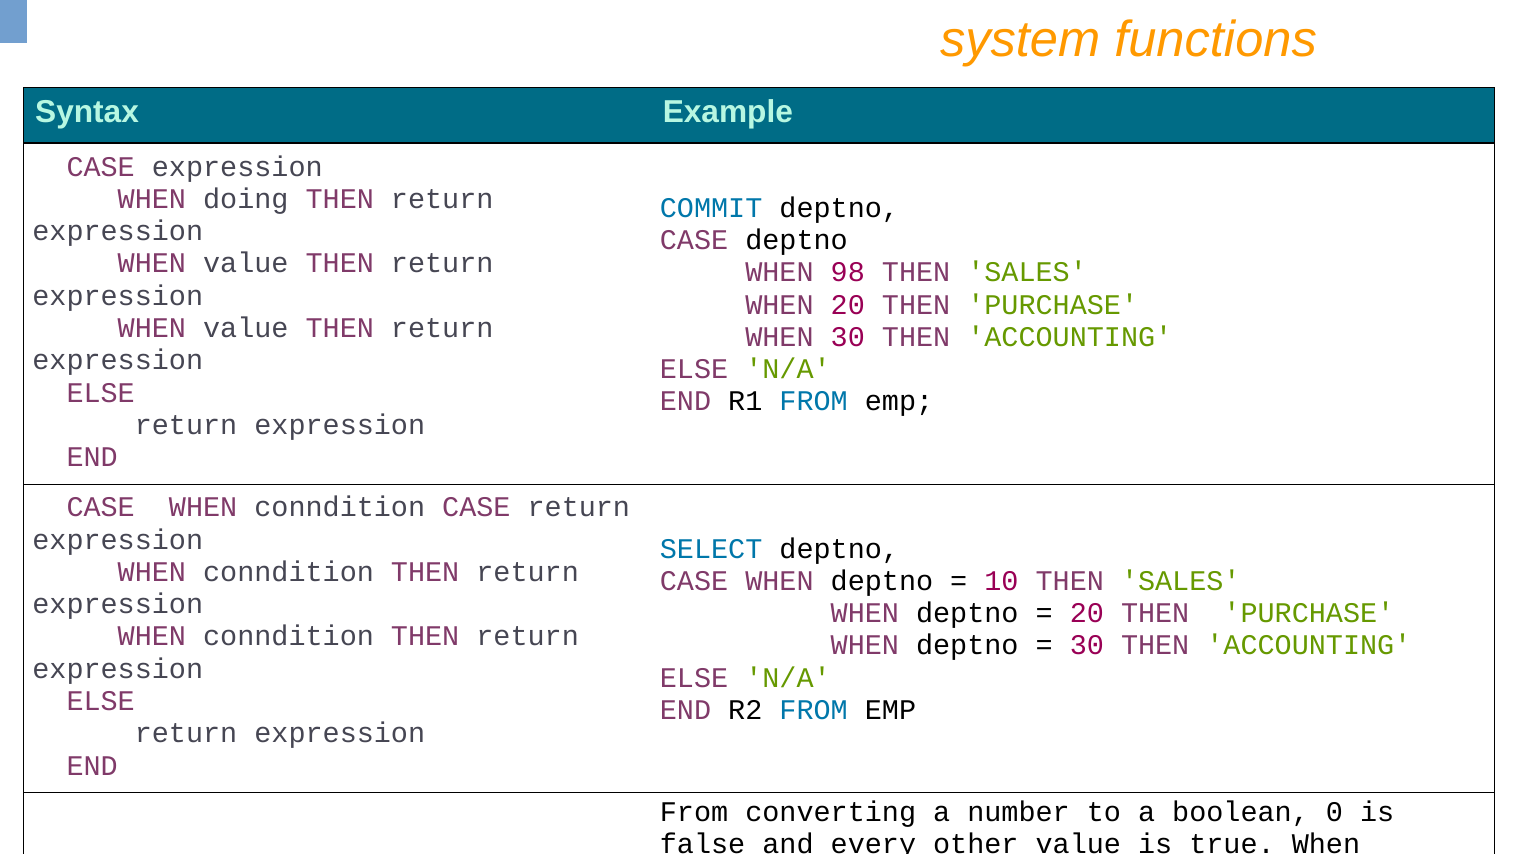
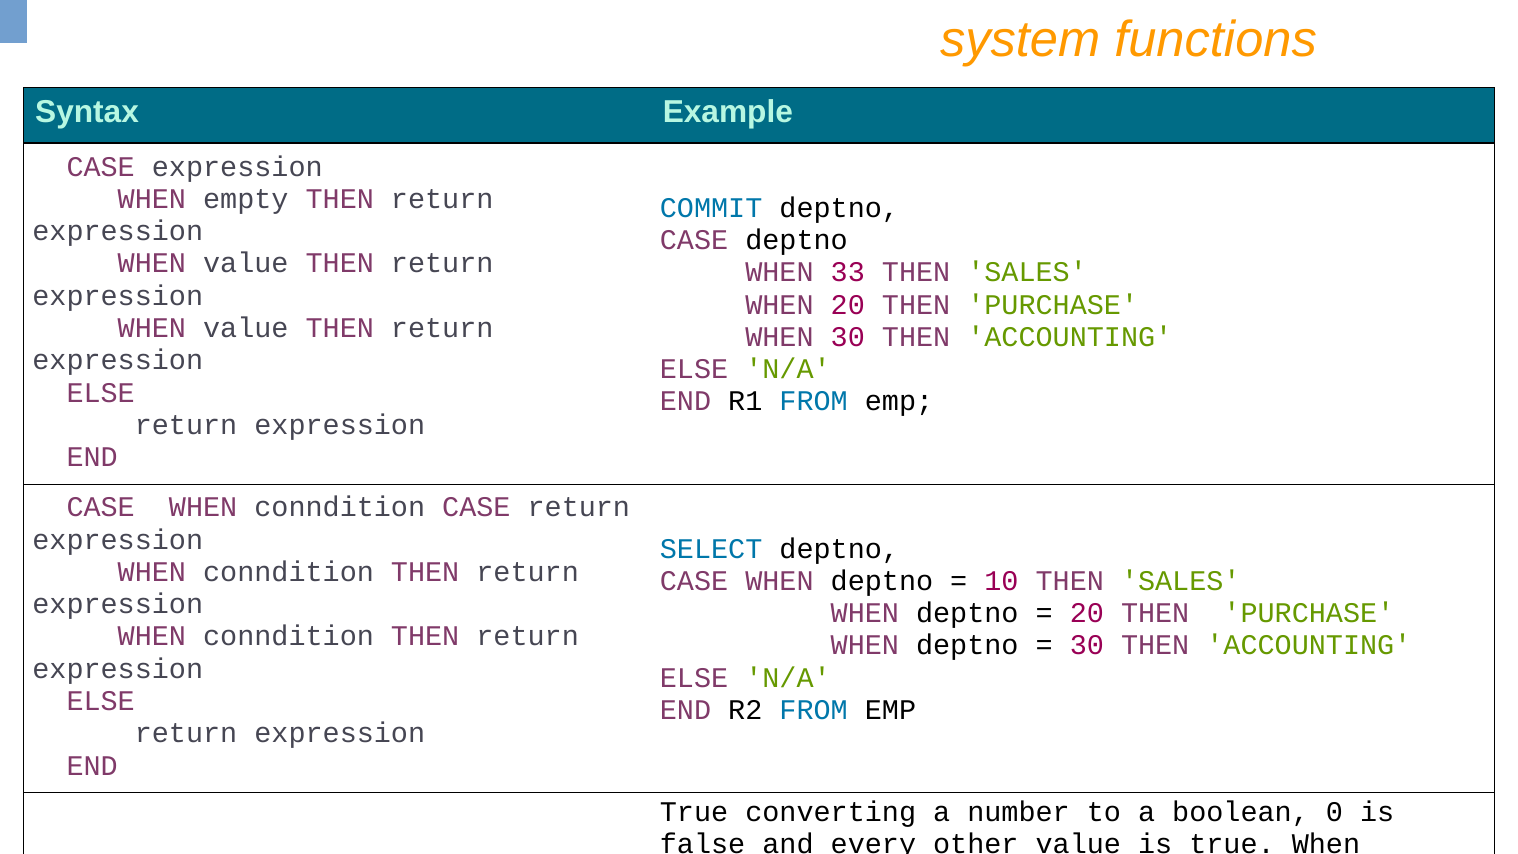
doing: doing -> empty
98: 98 -> 33
From at (694, 812): From -> True
